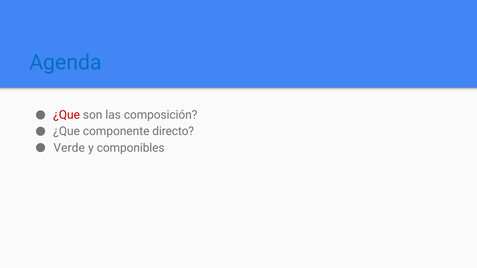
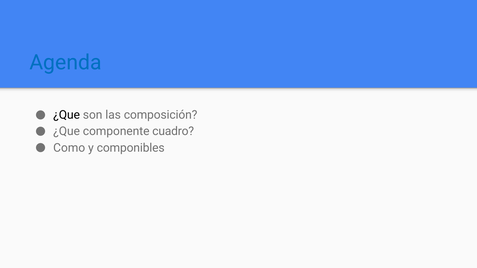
¿Que at (67, 115) colour: red -> black
directo: directo -> cuadro
Verde: Verde -> Como
